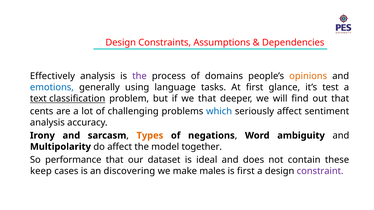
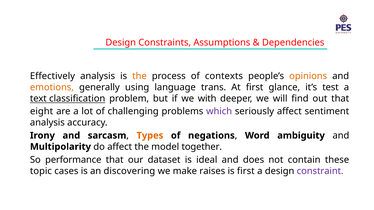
the at (140, 76) colour: purple -> orange
domains: domains -> contexts
emotions colour: blue -> orange
tasks: tasks -> trans
we that: that -> with
cents: cents -> eight
which colour: blue -> purple
keep: keep -> topic
males: males -> raises
